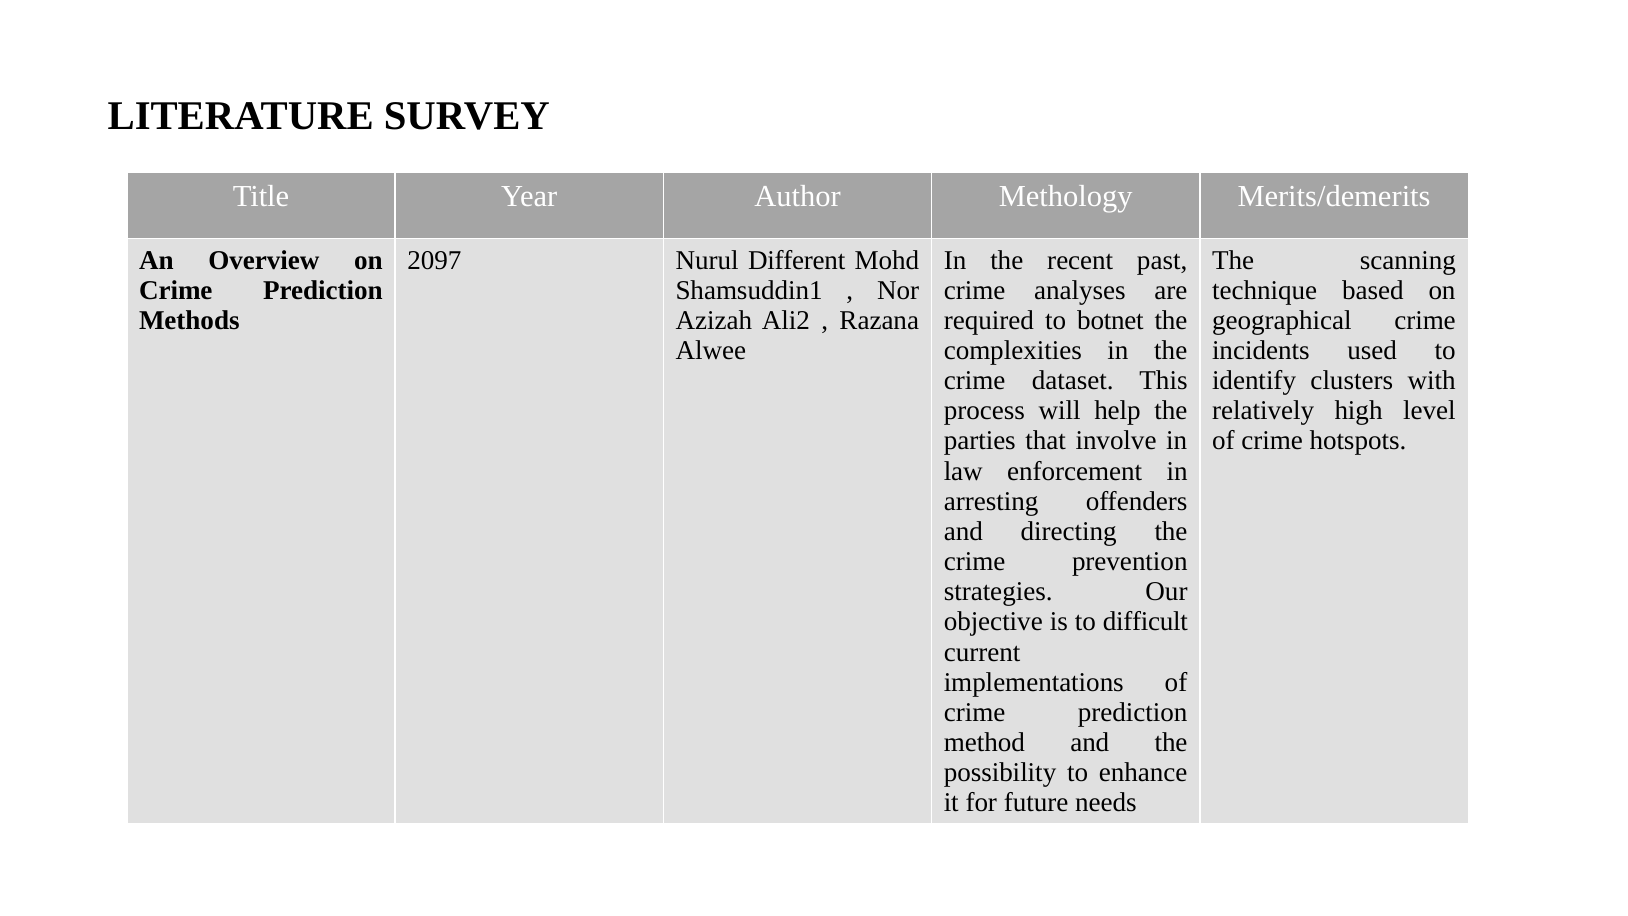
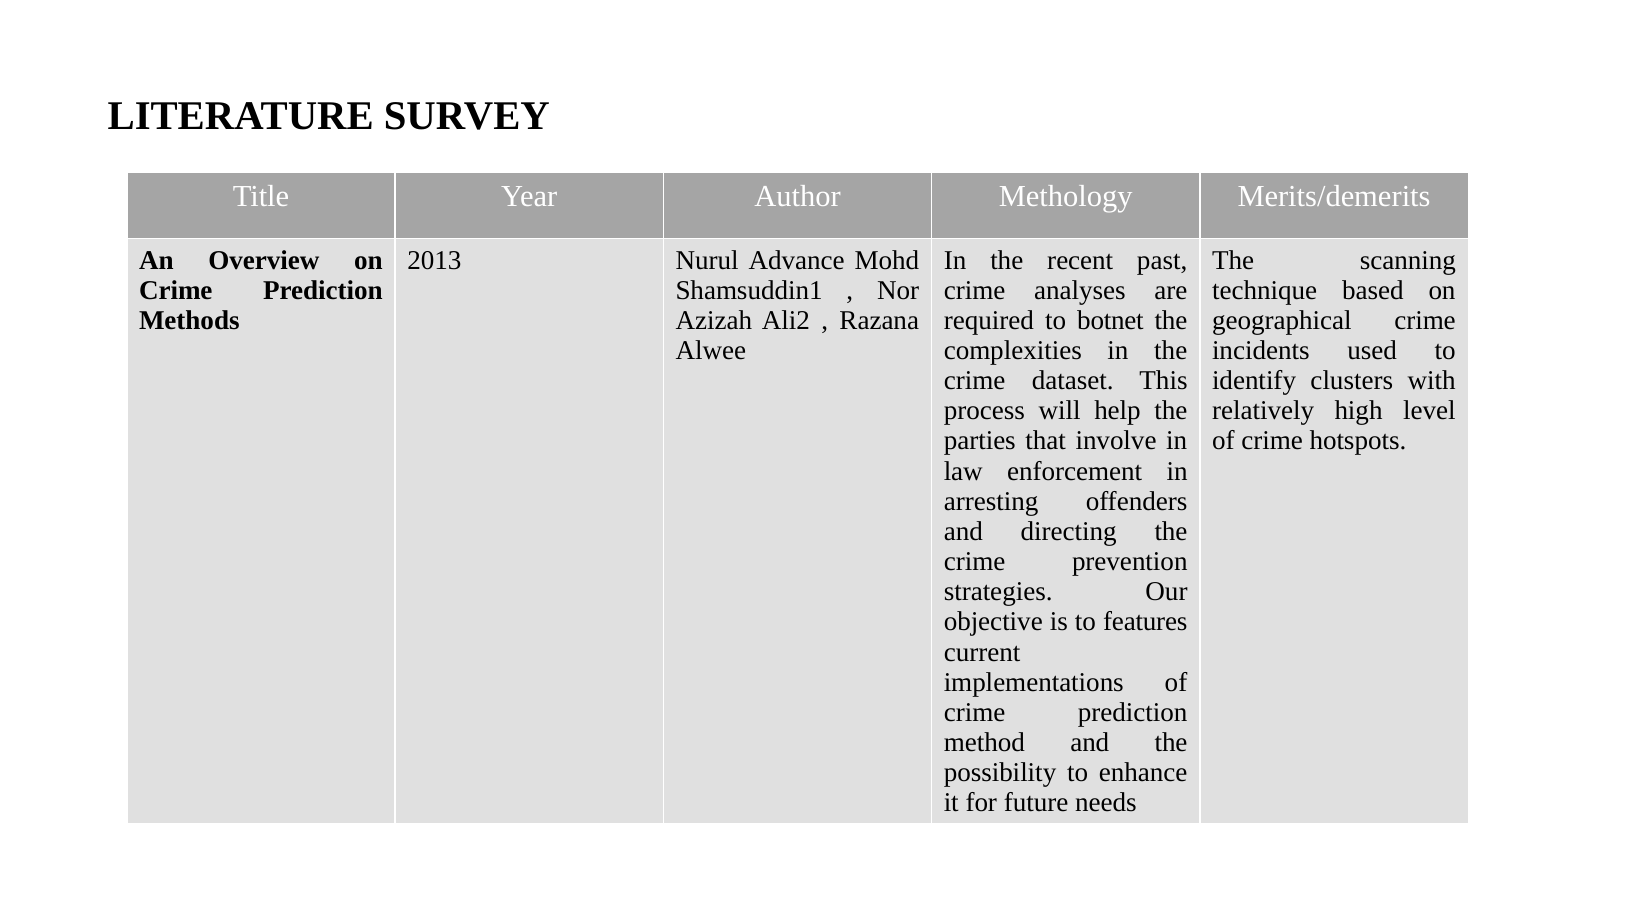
2097: 2097 -> 2013
Different: Different -> Advance
difficult: difficult -> features
